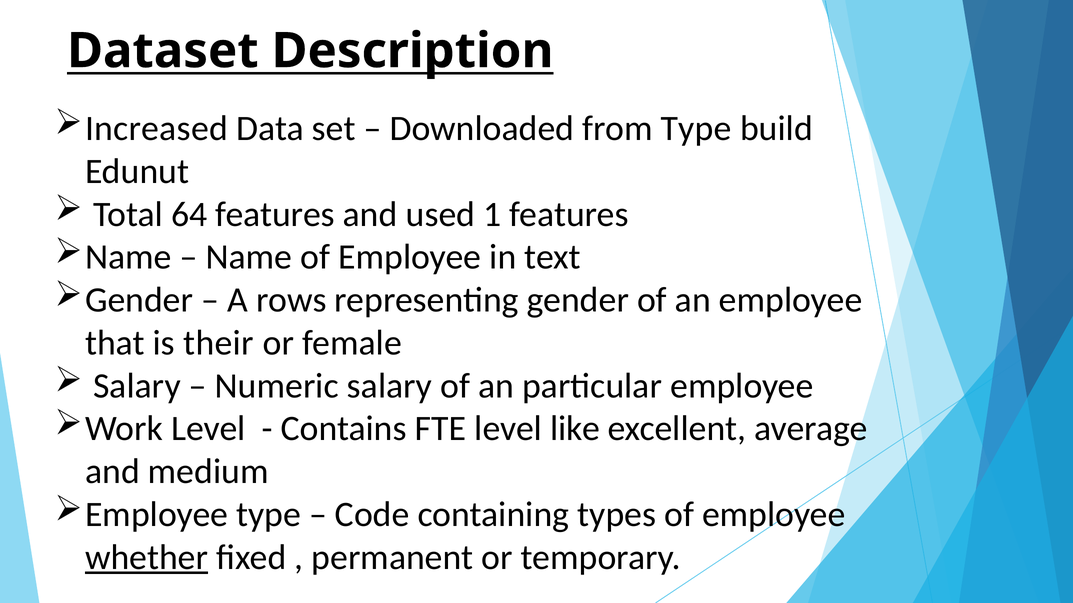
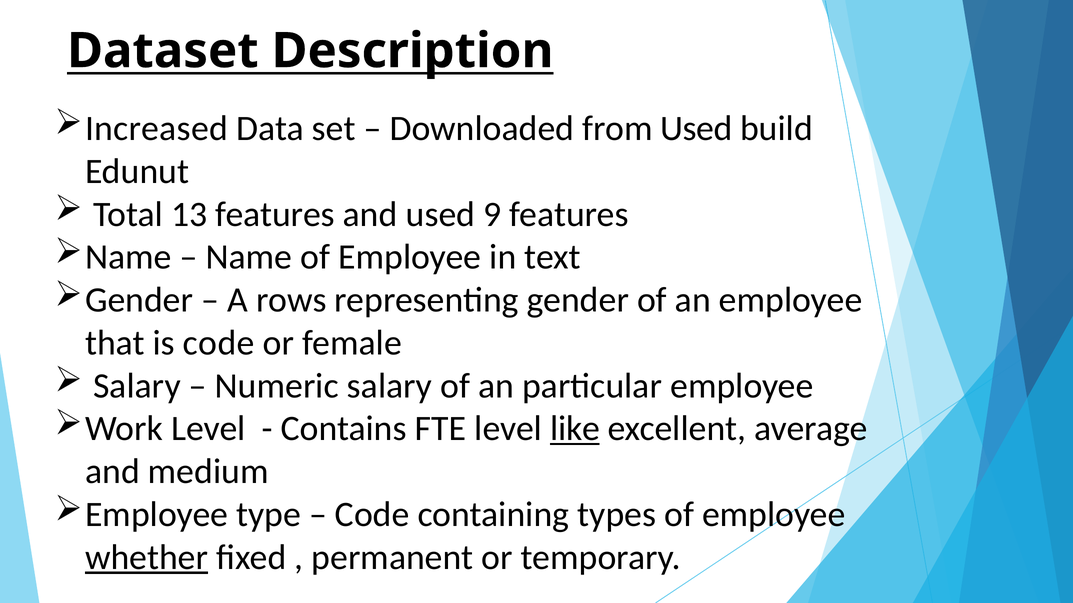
from Type: Type -> Used
64: 64 -> 13
1: 1 -> 9
is their: their -> code
like underline: none -> present
